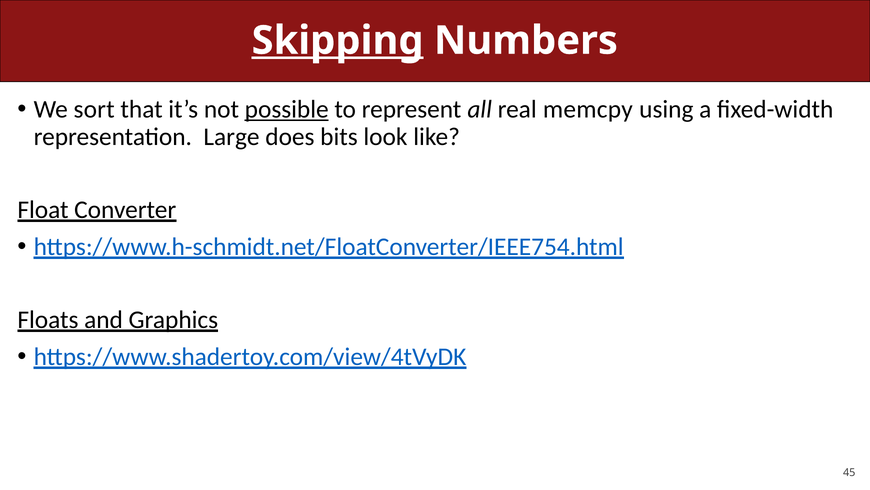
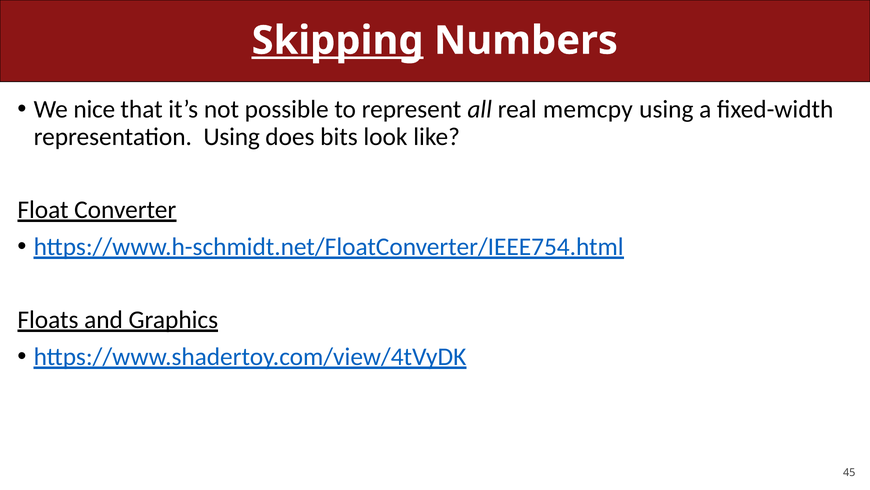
sort: sort -> nice
possible underline: present -> none
representation Large: Large -> Using
